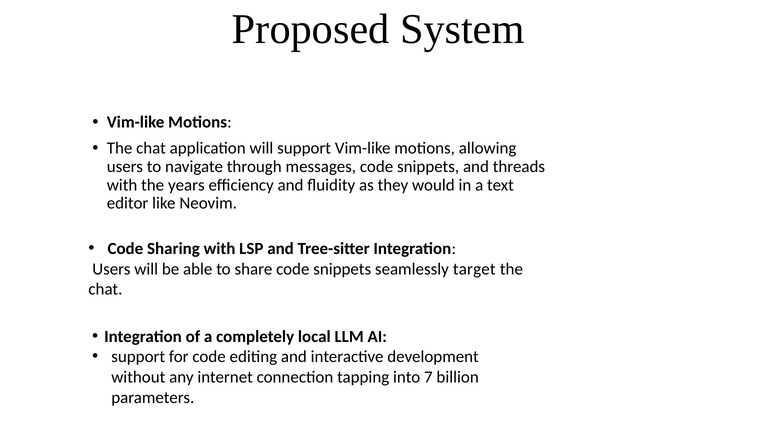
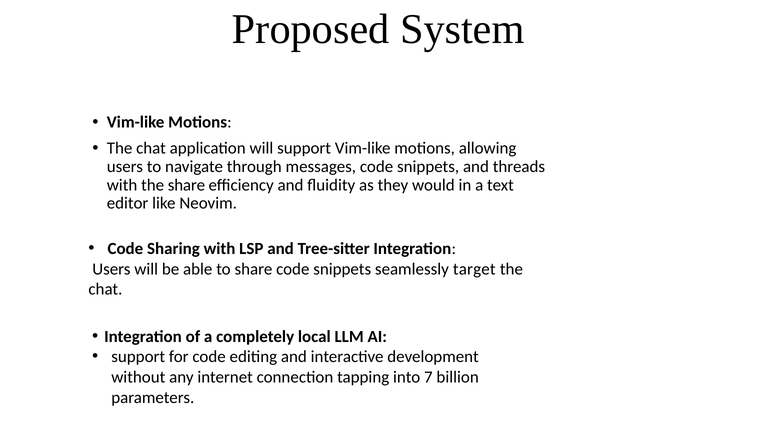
the years: years -> share
